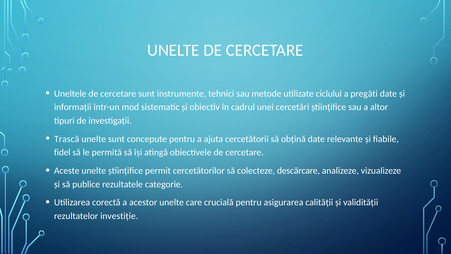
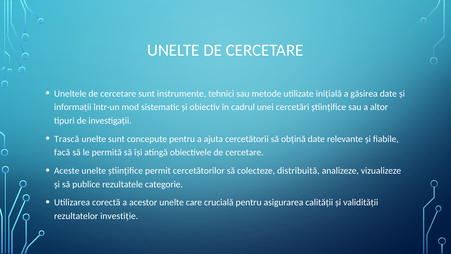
ciclului: ciclului -> inițială
pregăti: pregăti -> găsirea
fidel: fidel -> facă
descărcare: descărcare -> distribuită
